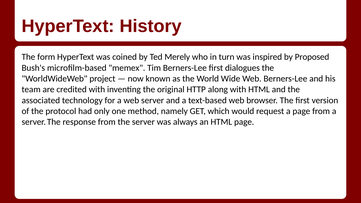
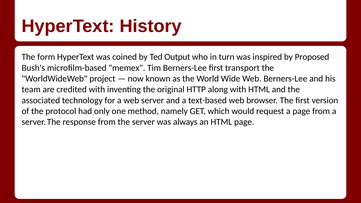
Merely: Merely -> Output
dialogues: dialogues -> transport
